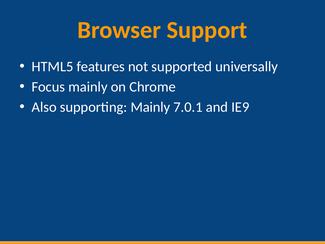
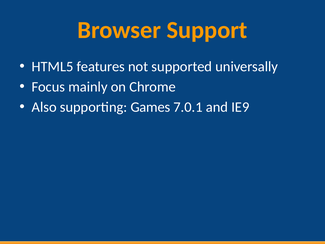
supporting Mainly: Mainly -> Games
